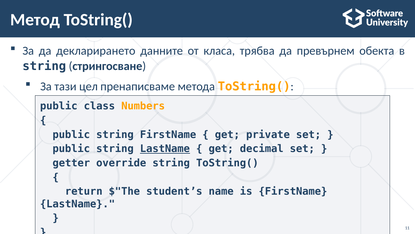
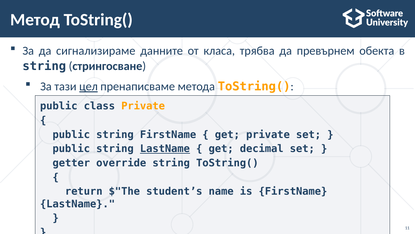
декларирането: декларирането -> сигнализираме
цел underline: none -> present
class Numbers: Numbers -> Private
